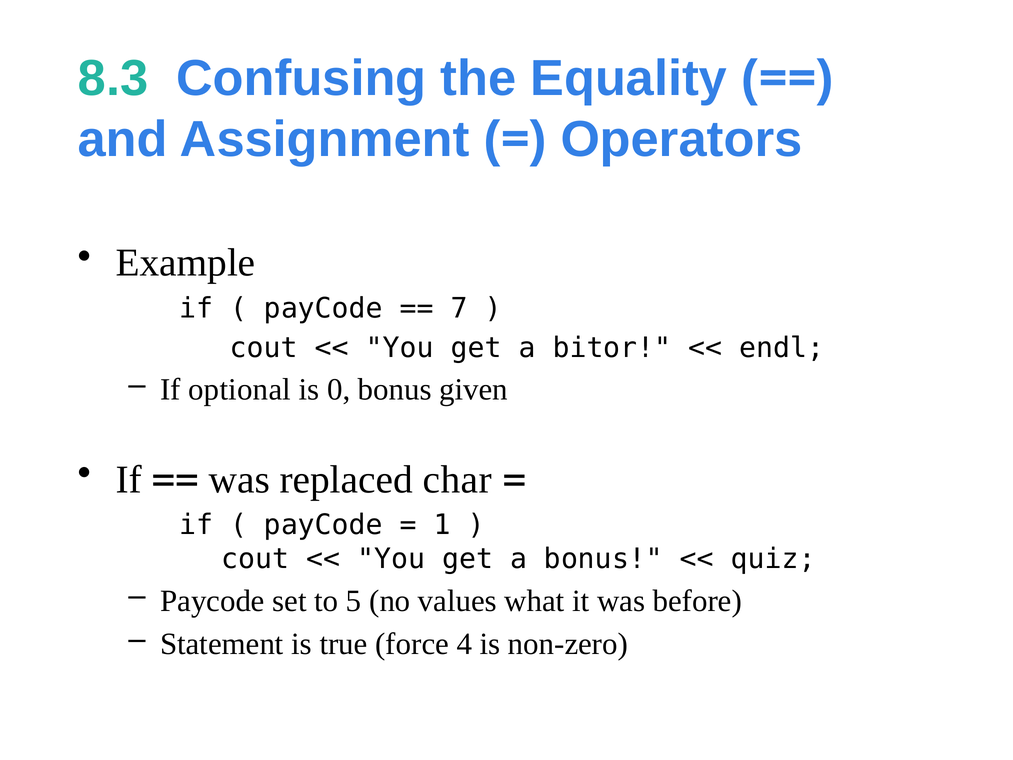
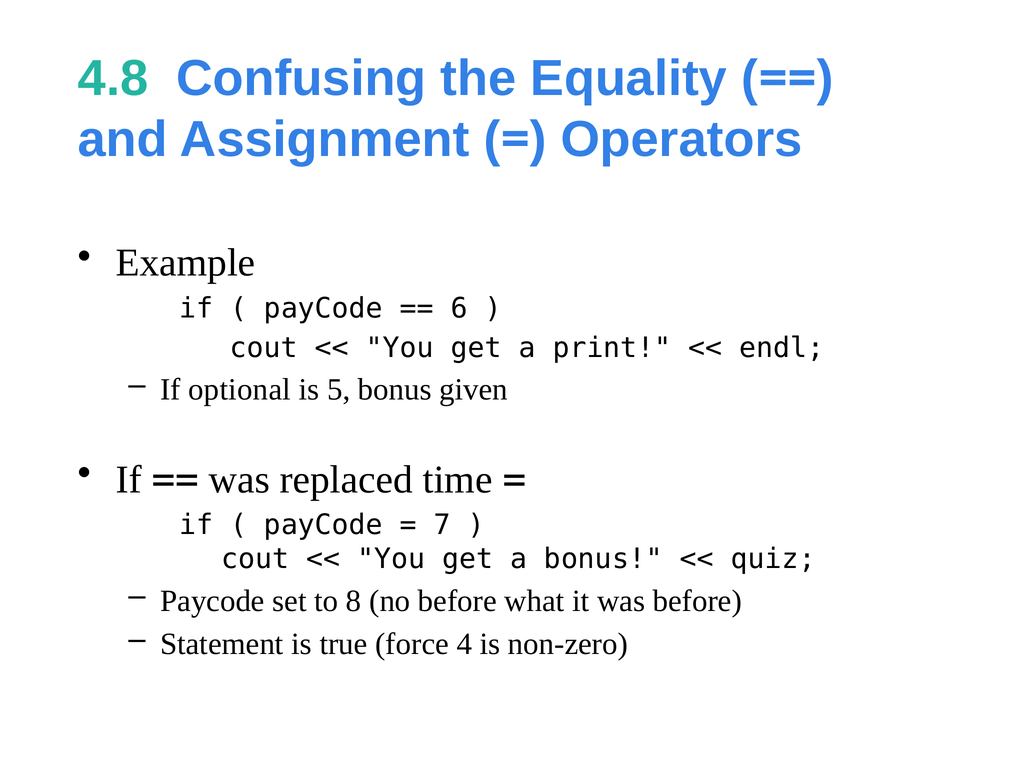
8.3: 8.3 -> 4.8
7: 7 -> 6
bitor: bitor -> print
0: 0 -> 5
char: char -> time
1: 1 -> 7
5: 5 -> 8
no values: values -> before
